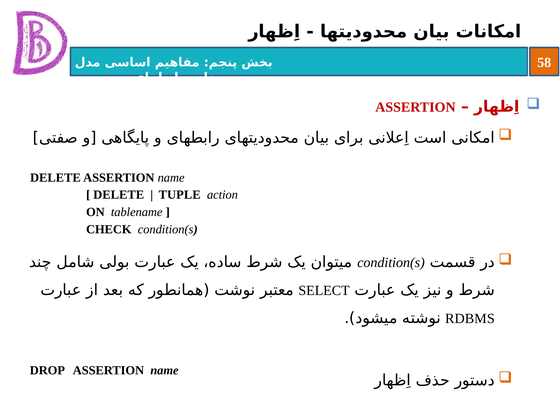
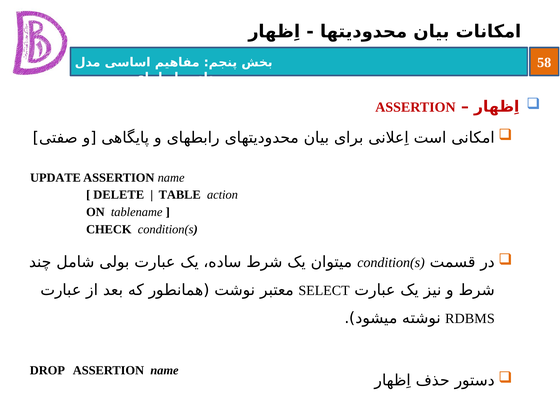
DELETE at (55, 178): DELETE -> UPDATE
TUPLE: TUPLE -> TABLE
